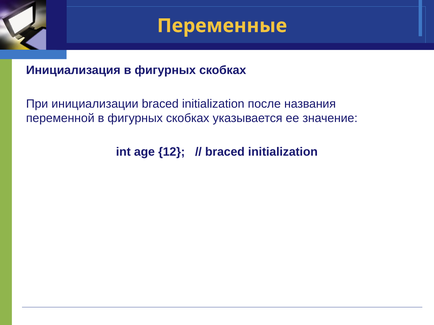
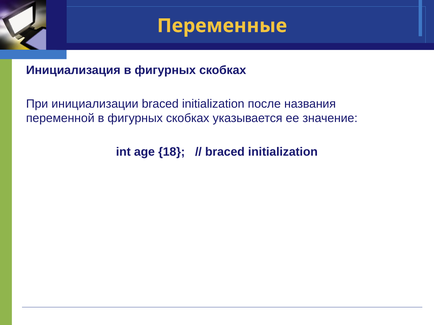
12: 12 -> 18
